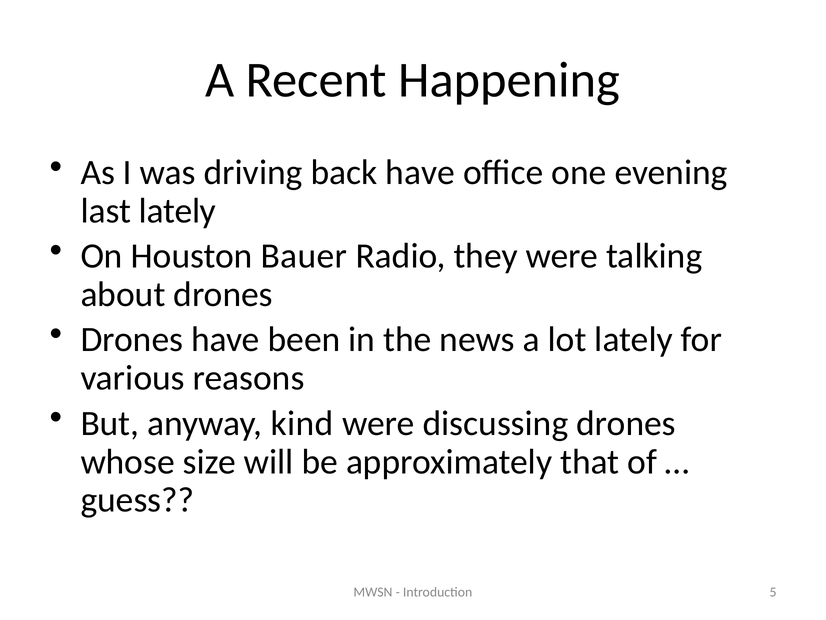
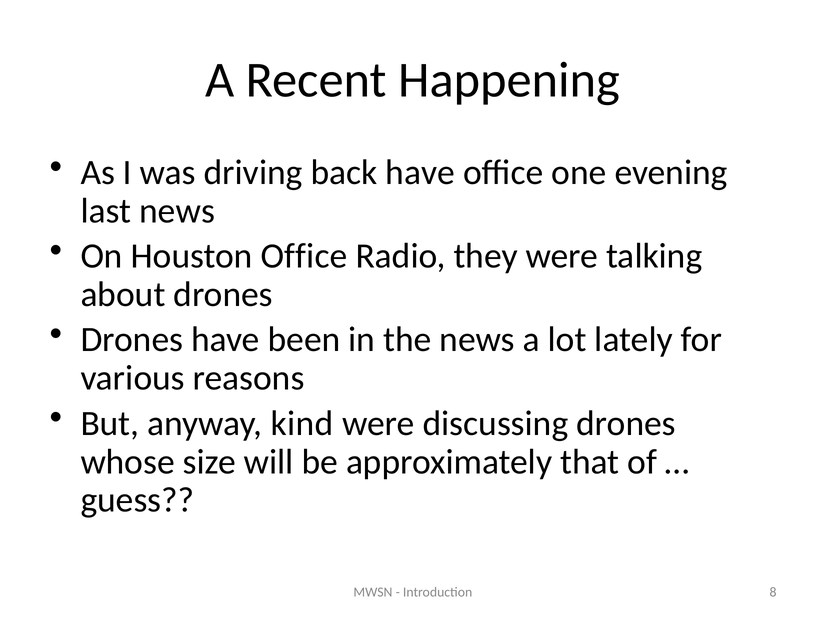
last lately: lately -> news
Houston Bauer: Bauer -> Office
5: 5 -> 8
